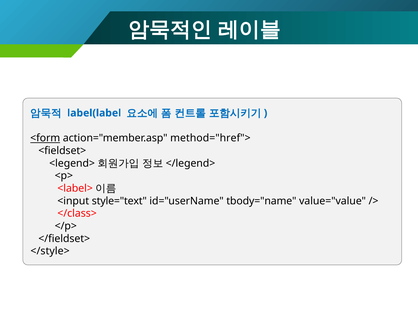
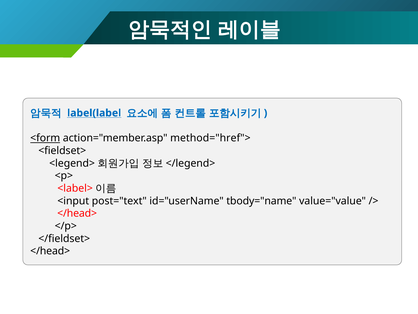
label(label underline: none -> present
style="text: style="text -> post="text
</class> at (77, 213): </class> -> </head>
</style> at (50, 251): </style> -> </head>
